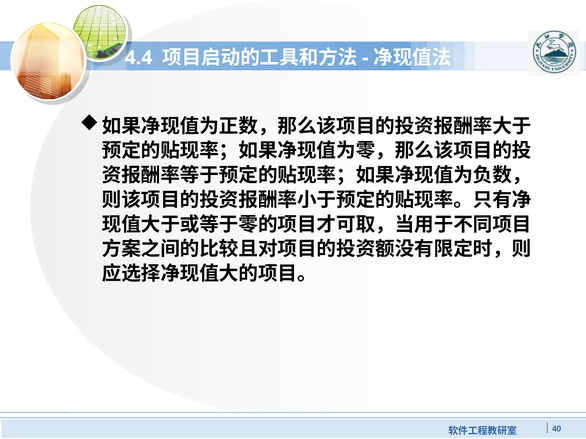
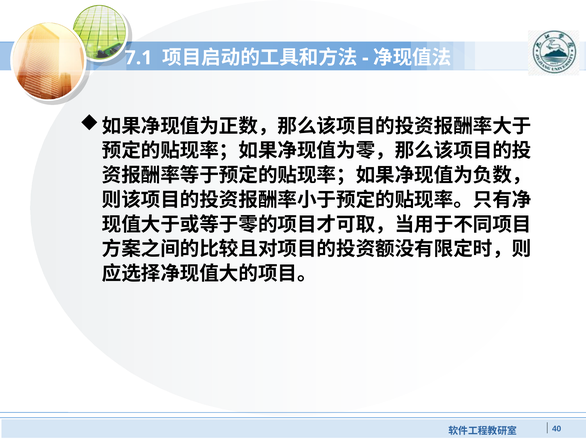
4.4: 4.4 -> 7.1
